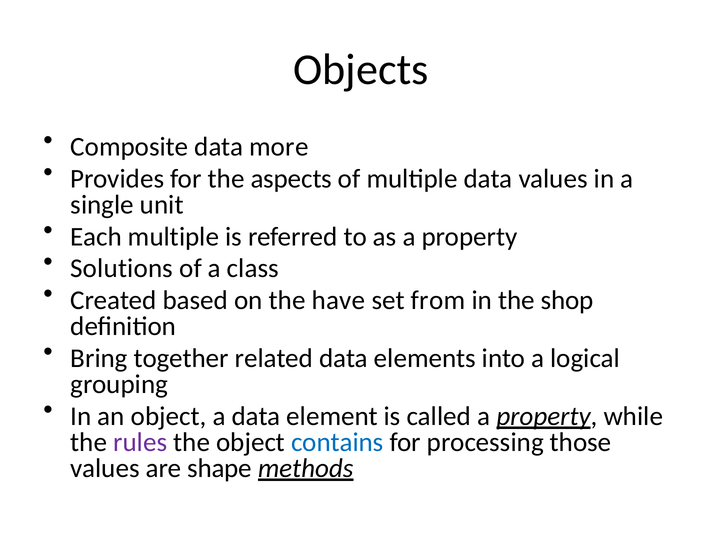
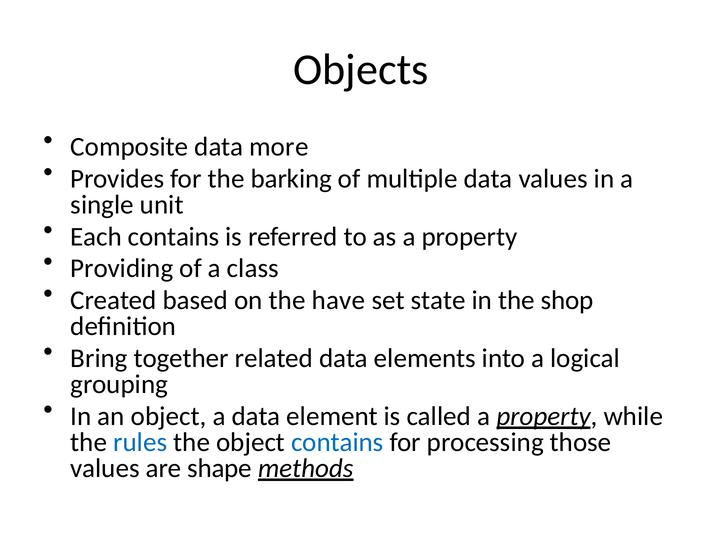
aspects: aspects -> barking
Each multiple: multiple -> contains
Solutions: Solutions -> Providing
from: from -> state
rules colour: purple -> blue
